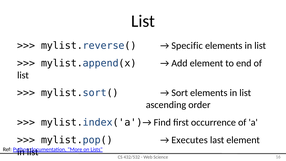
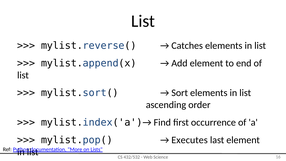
Specific: Specific -> Catches
